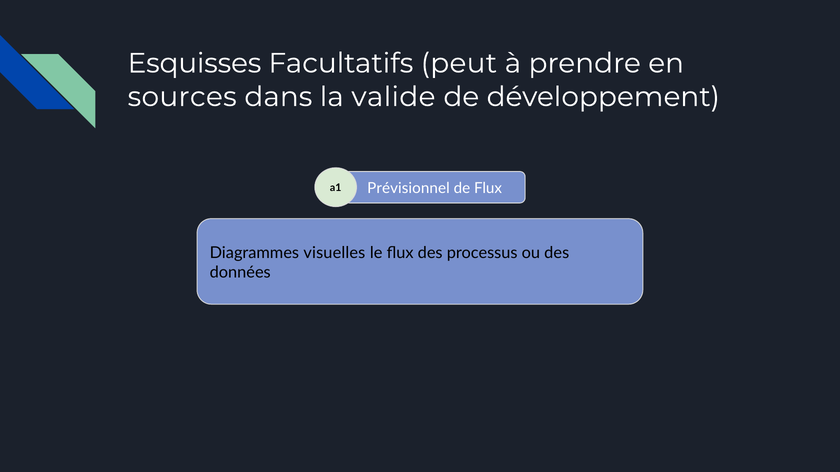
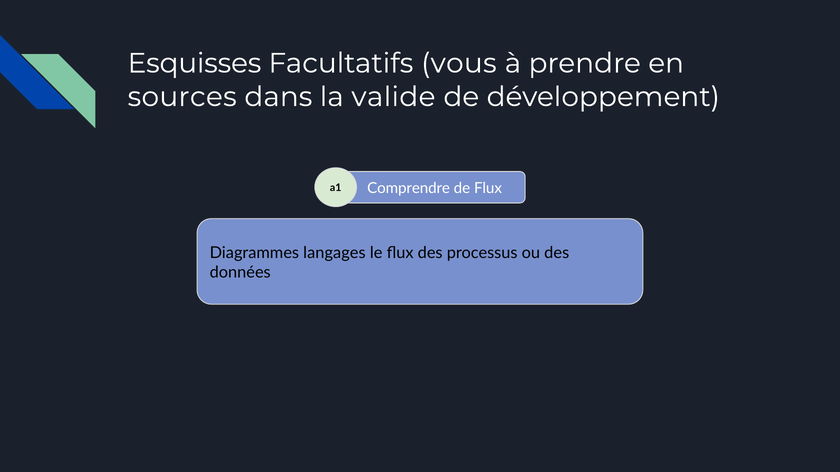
peut: peut -> vous
Prévisionnel: Prévisionnel -> Comprendre
visuelles: visuelles -> langages
